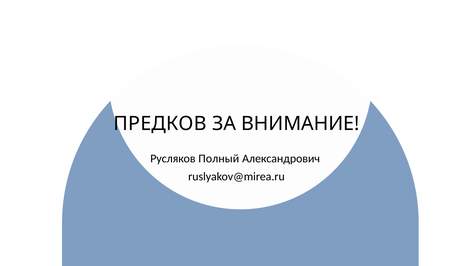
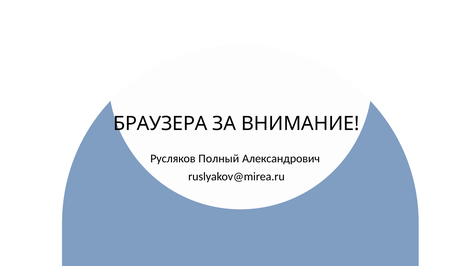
ПРЕДКОВ: ПРЕДКОВ -> БРАУЗЕРА
